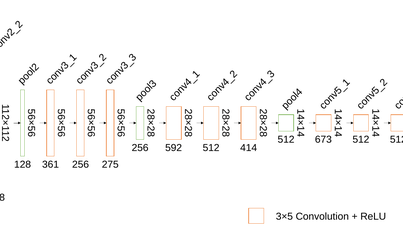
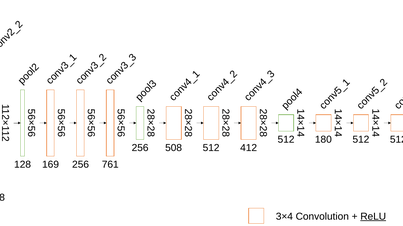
673: 673 -> 180
592: 592 -> 508
414: 414 -> 412
361: 361 -> 169
275: 275 -> 761
3×5: 3×5 -> 3×4
ReLU underline: none -> present
